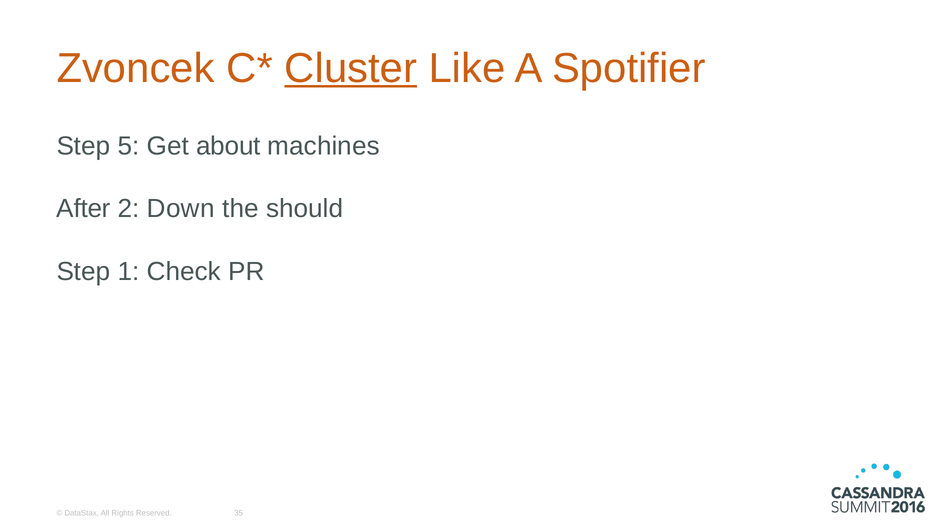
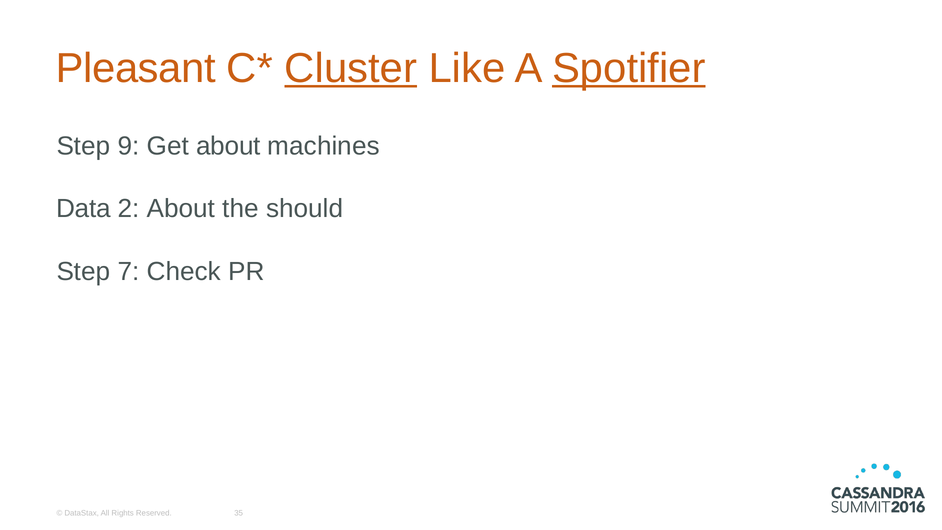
Zvoncek: Zvoncek -> Pleasant
Spotifier underline: none -> present
5: 5 -> 9
After: After -> Data
2 Down: Down -> About
1: 1 -> 7
